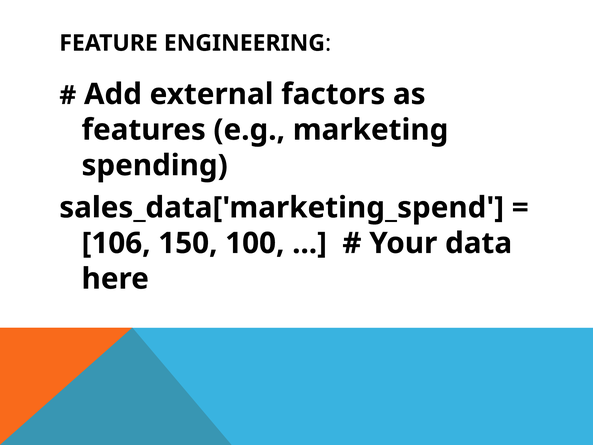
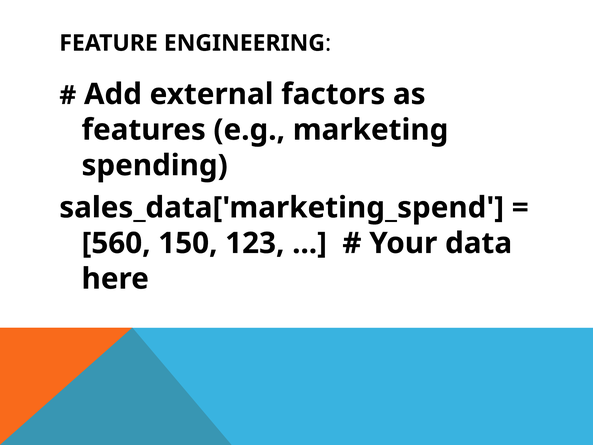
106: 106 -> 560
100: 100 -> 123
